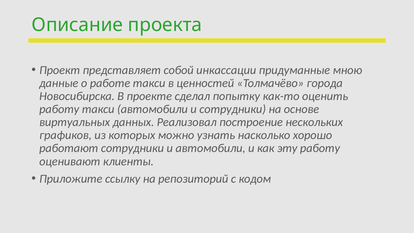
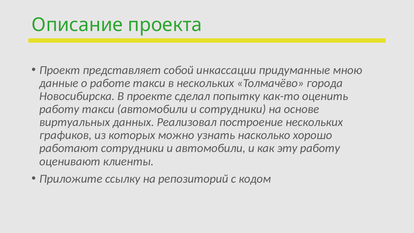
в ценностей: ценностей -> нескольких
